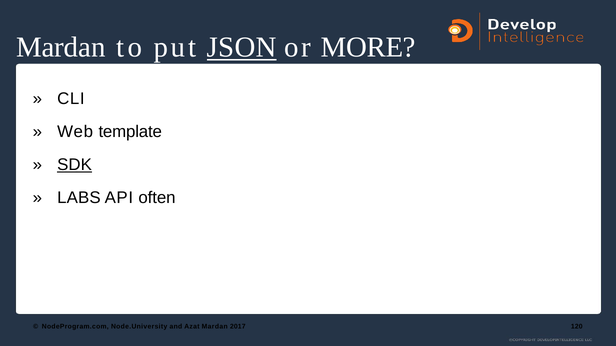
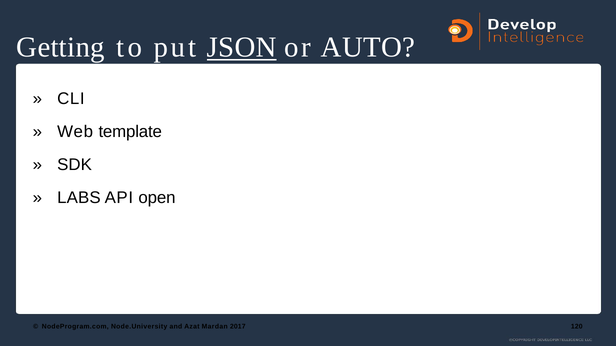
Mardan at (61, 47): Mardan -> Getting
MORE: MORE -> AUTO
SDK underline: present -> none
often: often -> open
